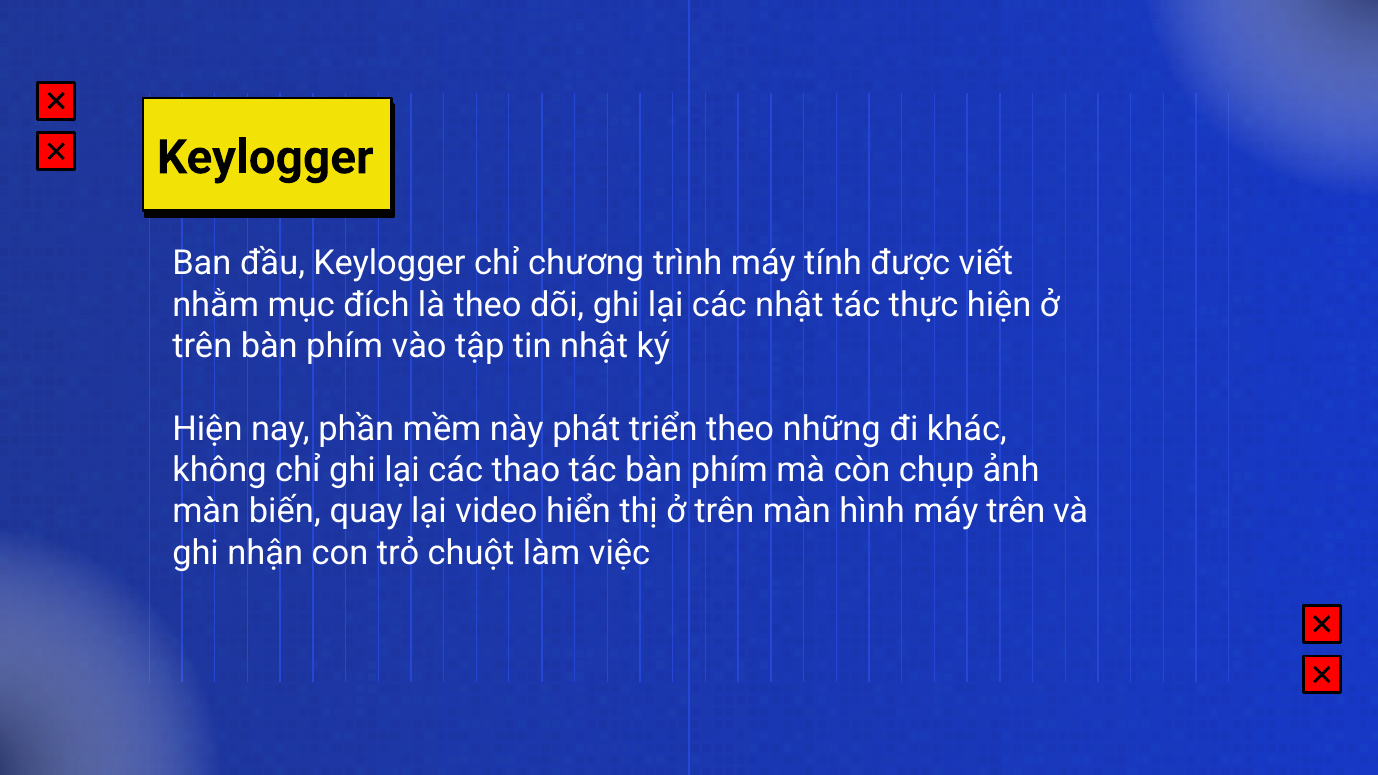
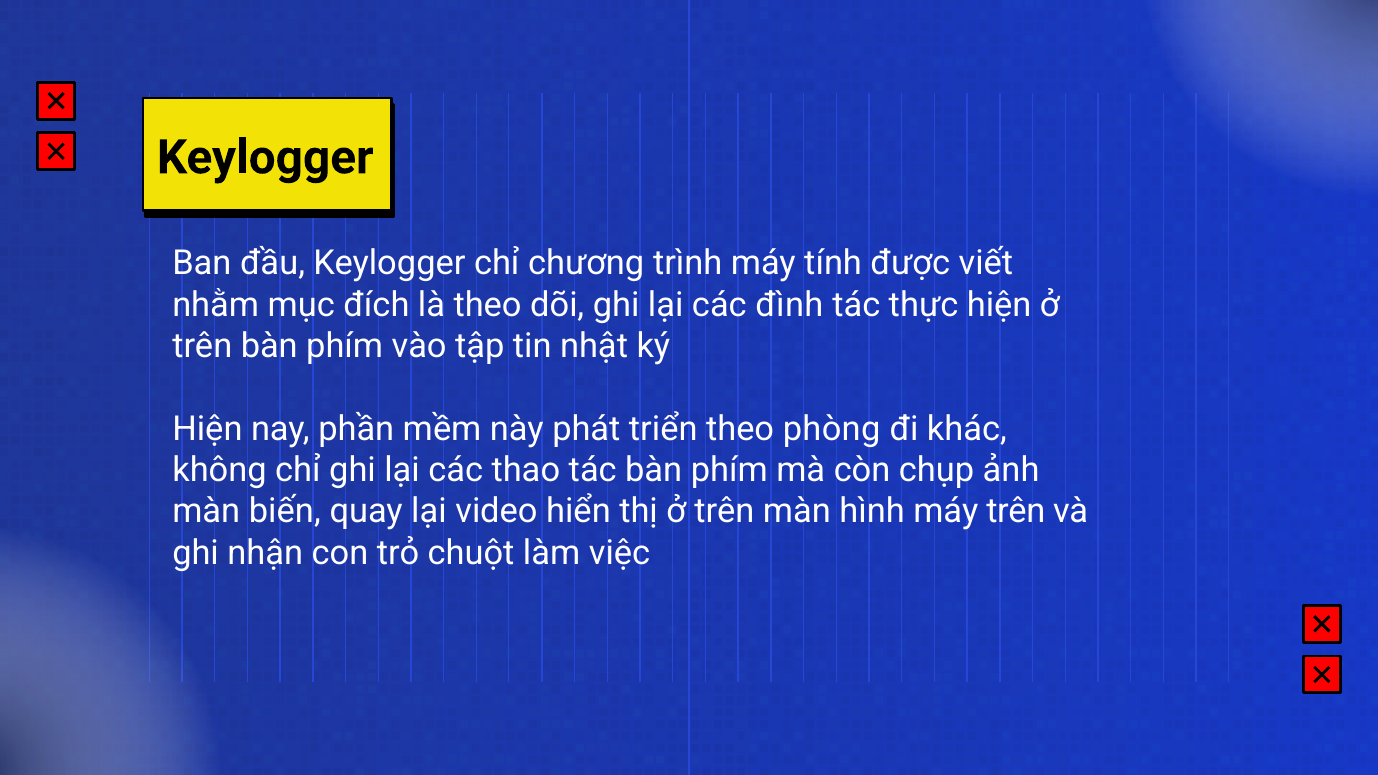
các nhật: nhật -> đình
những: những -> phòng
